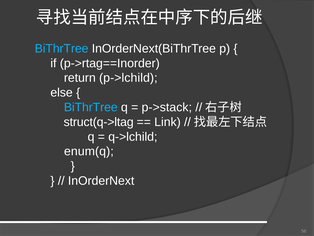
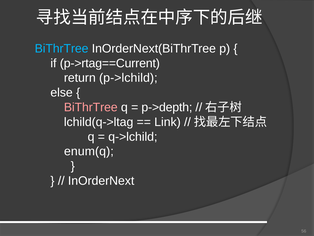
p->rtag==Inorder: p->rtag==Inorder -> p->rtag==Current
BiThrTree at (91, 107) colour: light blue -> pink
p->stack: p->stack -> p->depth
struct(q->ltag: struct(q->ltag -> lchild(q->ltag
